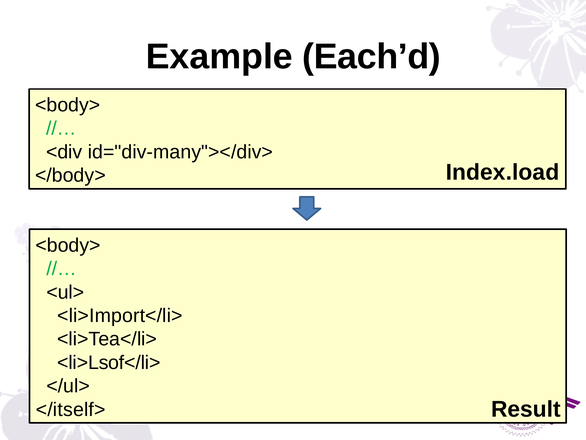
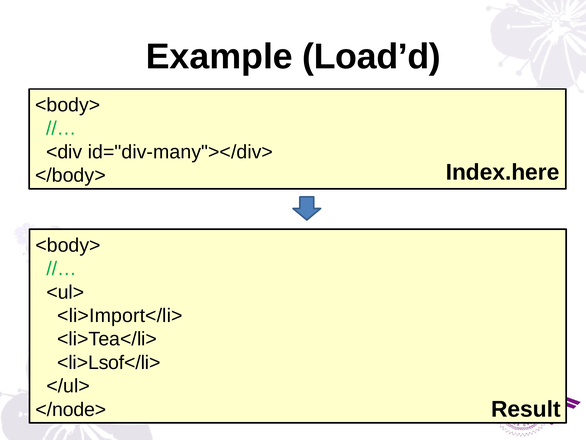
Each’d: Each’d -> Load’d
Index.load: Index.load -> Index.here
</itself>: </itself> -> </node>
